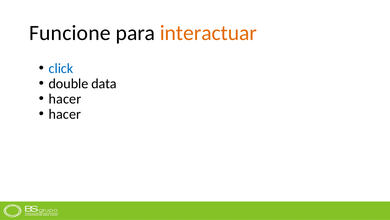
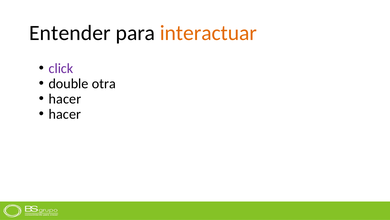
Funcione: Funcione -> Entender
click colour: blue -> purple
data: data -> otra
